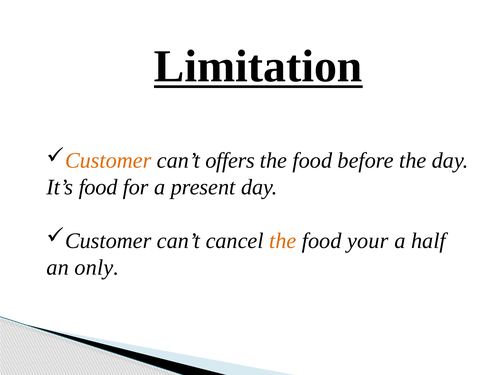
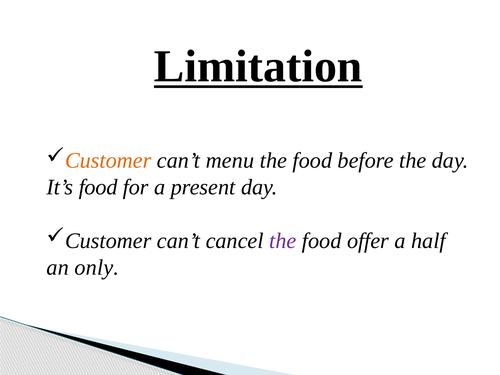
offers: offers -> menu
the at (283, 241) colour: orange -> purple
your: your -> offer
